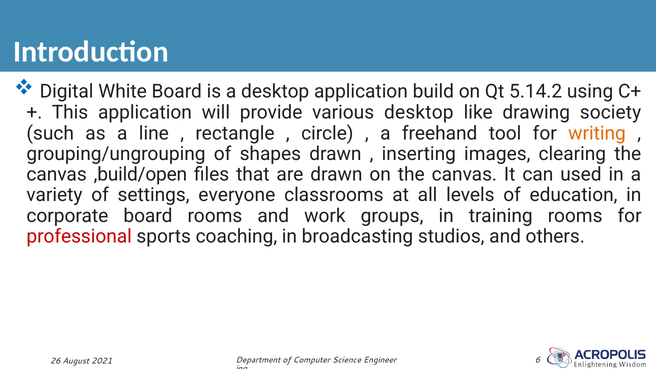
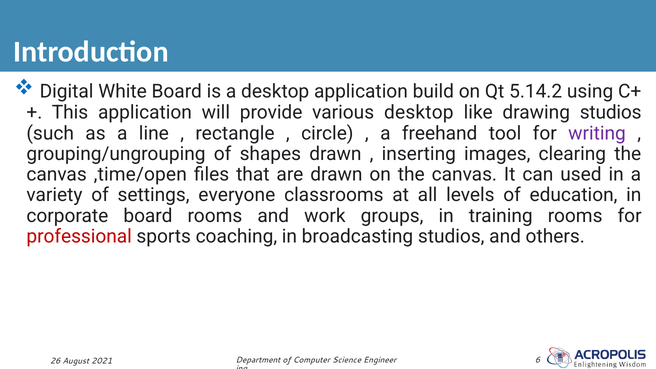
drawing society: society -> studios
writing colour: orange -> purple
,build/open: ,build/open -> ,time/open
